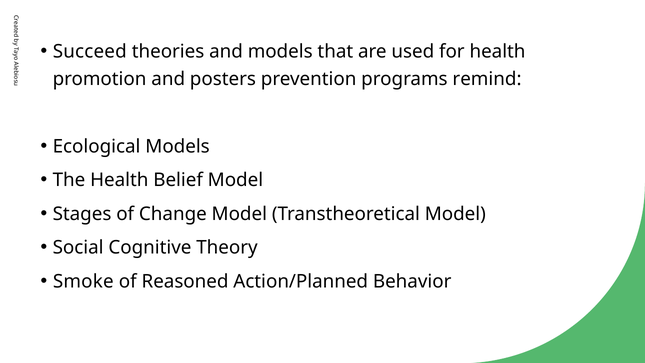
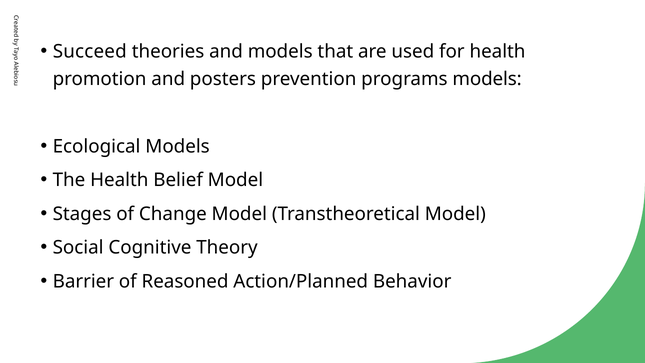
programs remind: remind -> models
Smoke: Smoke -> Barrier
